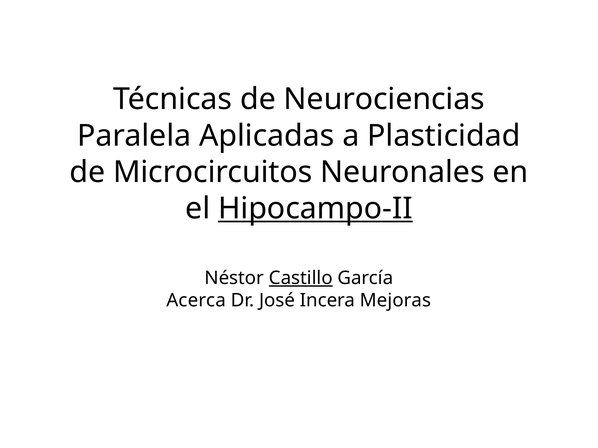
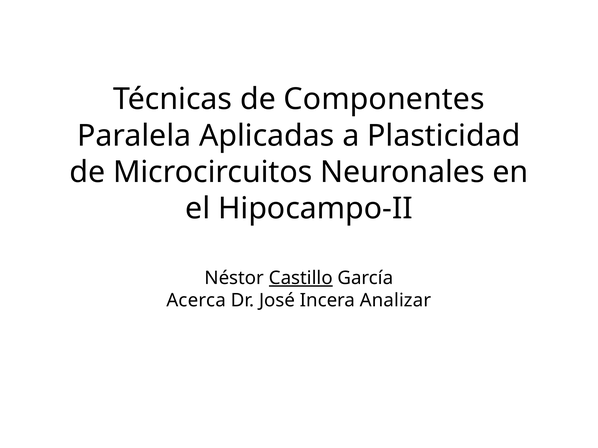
Neurociencias: Neurociencias -> Componentes
Hipocampo-II underline: present -> none
Mejoras: Mejoras -> Analizar
